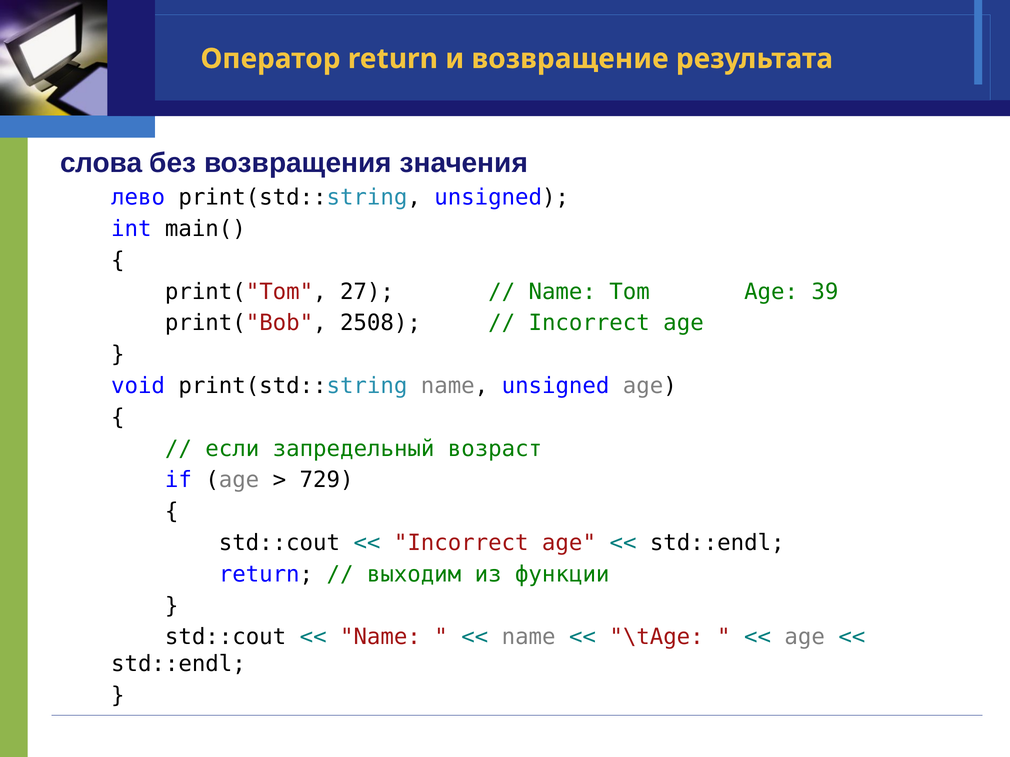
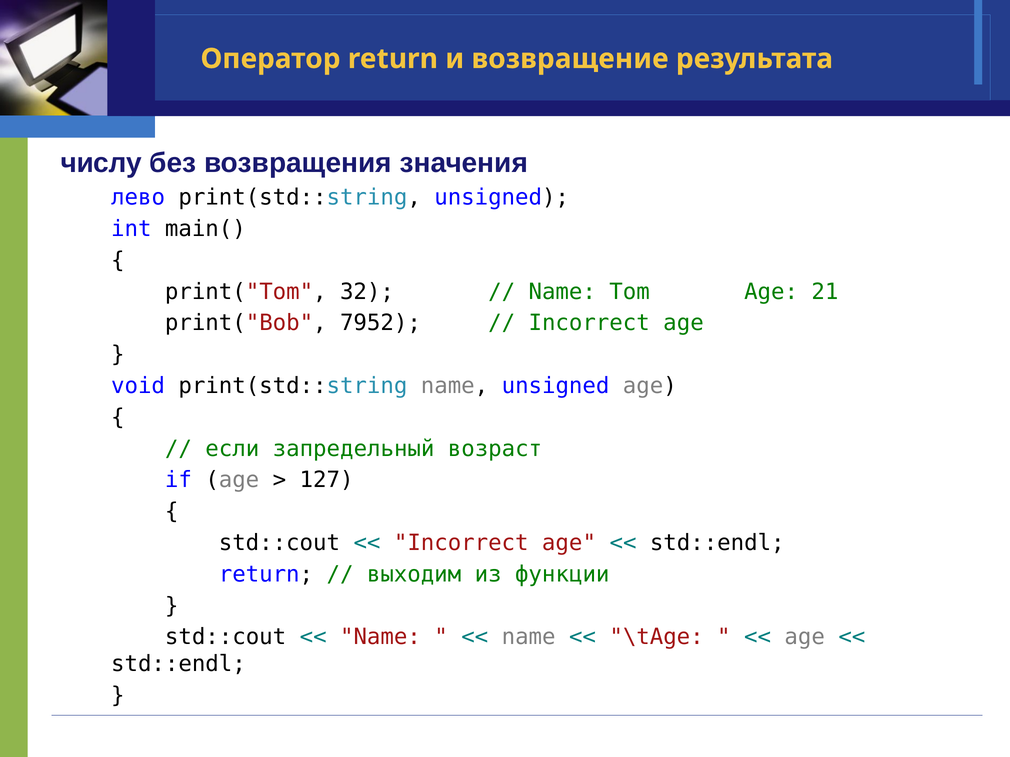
слова: слова -> числу
27: 27 -> 32
39: 39 -> 21
2508: 2508 -> 7952
729: 729 -> 127
